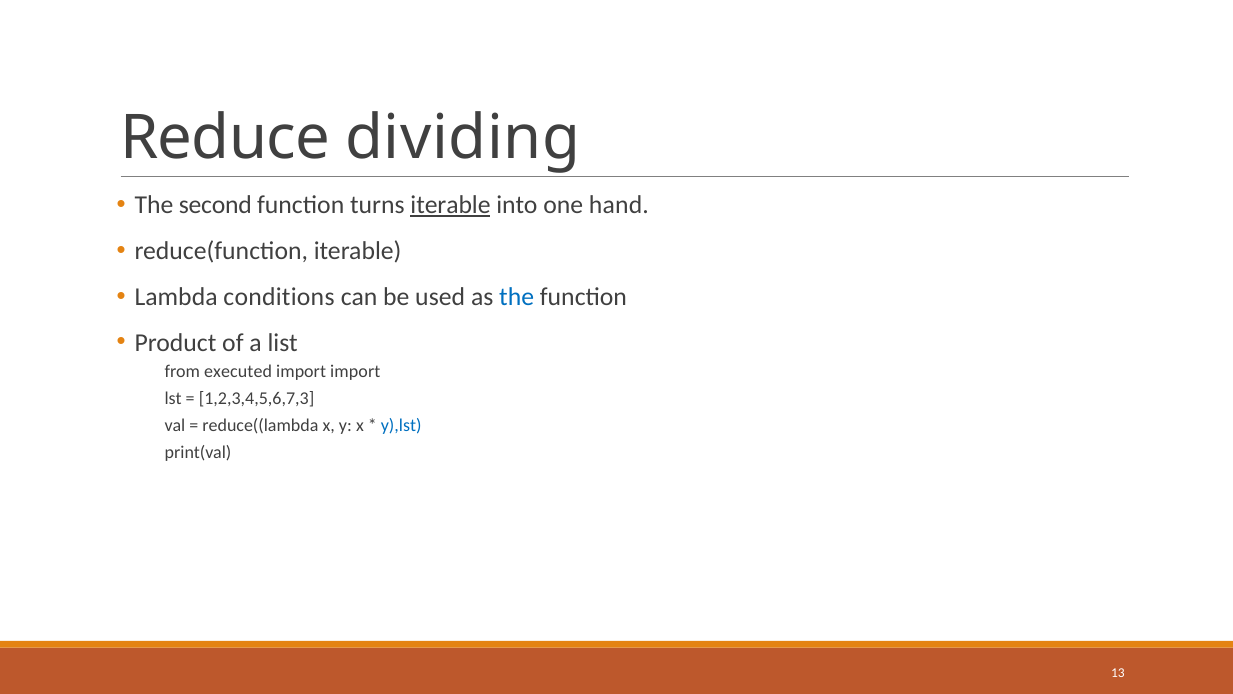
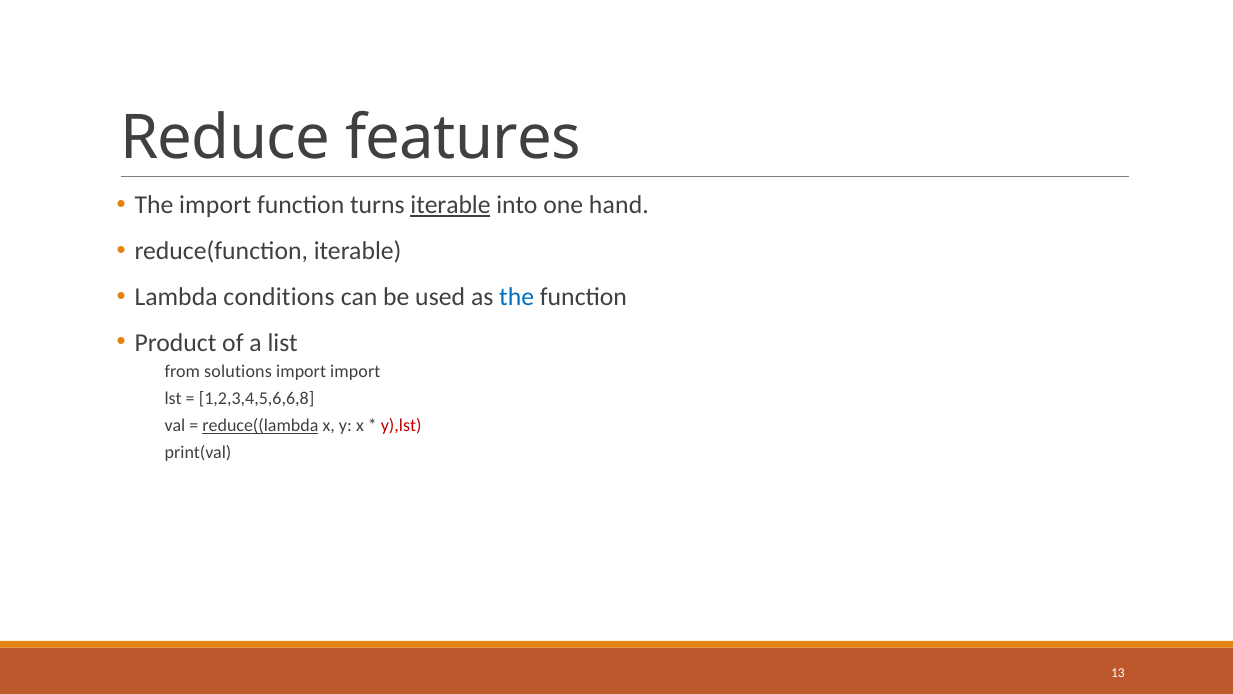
dividing: dividing -> features
The second: second -> import
executed: executed -> solutions
1,2,3,4,5,6,7,3: 1,2,3,4,5,6,7,3 -> 1,2,3,4,5,6,6,8
reduce((lambda underline: none -> present
y),lst colour: blue -> red
